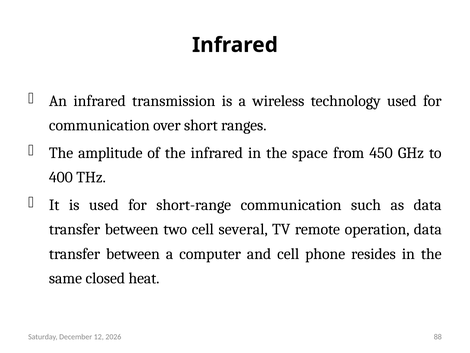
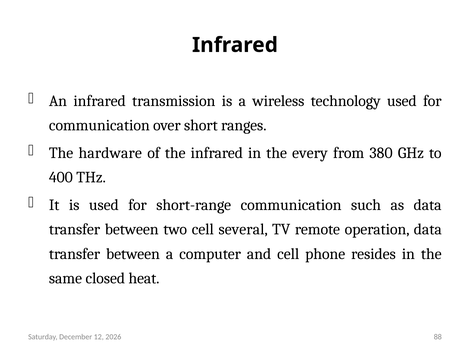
amplitude: amplitude -> hardware
space: space -> every
450: 450 -> 380
